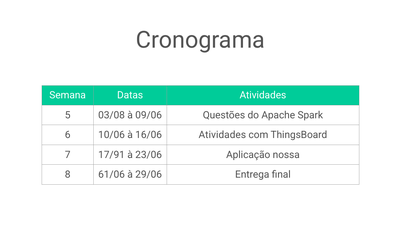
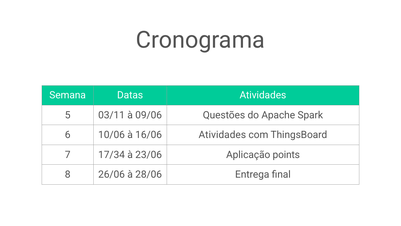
03/08: 03/08 -> 03/11
17/91: 17/91 -> 17/34
nossa: nossa -> points
61/06: 61/06 -> 26/06
29/06: 29/06 -> 28/06
